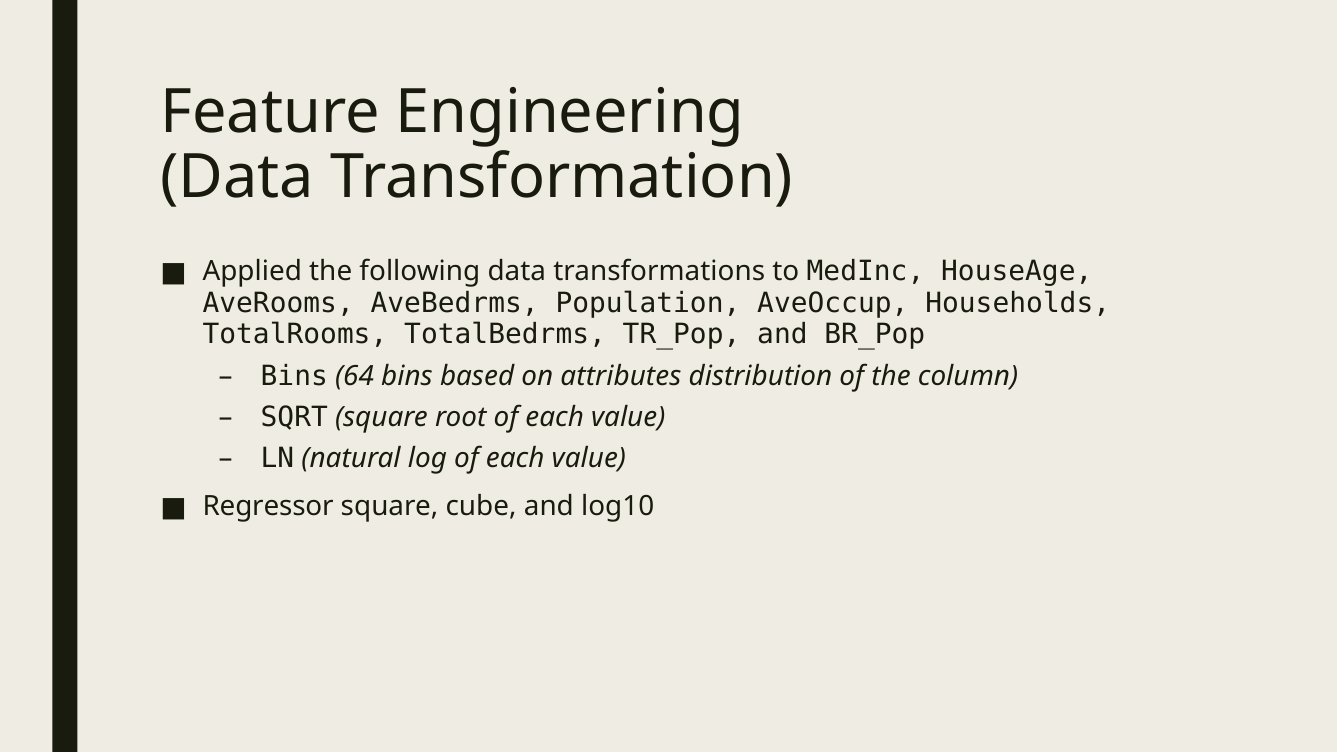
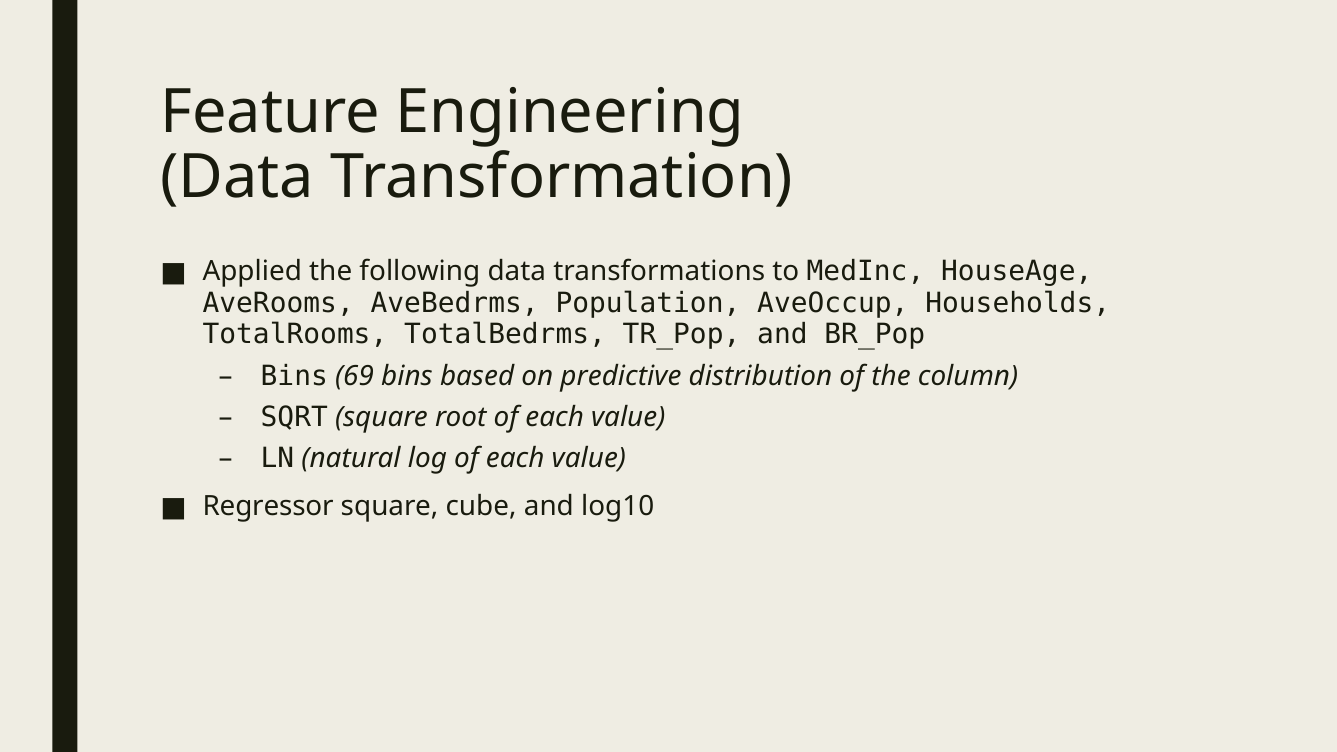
64: 64 -> 69
attributes: attributes -> predictive
